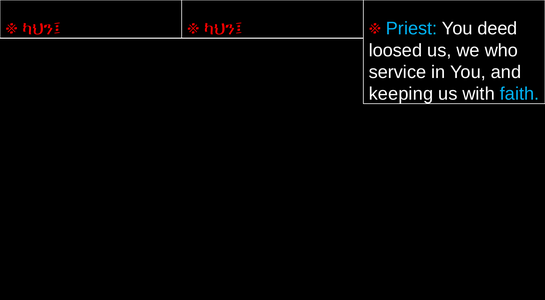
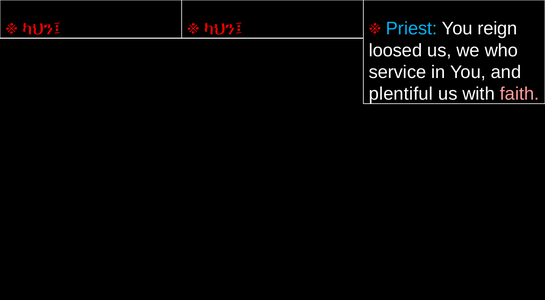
deed: deed -> reign
keeping: keeping -> plentiful
faith colour: light blue -> pink
